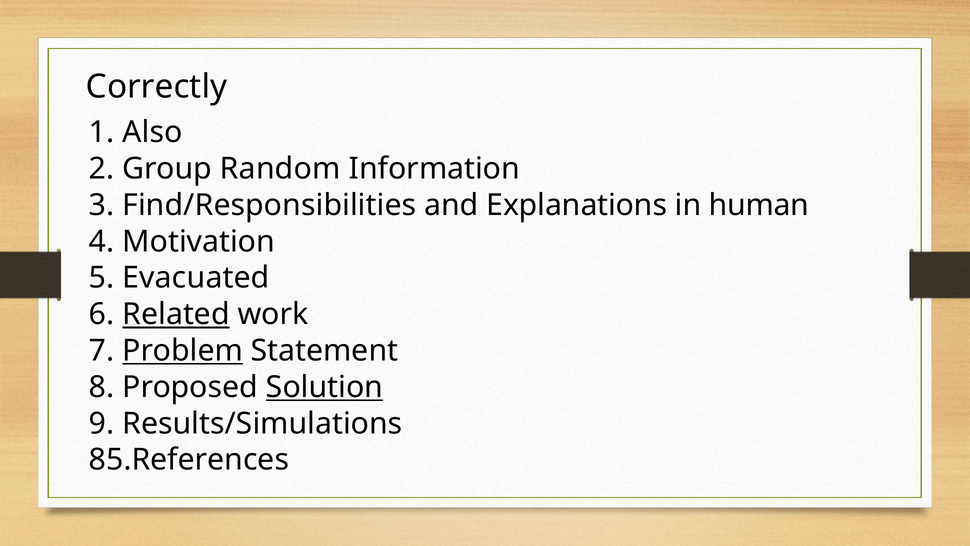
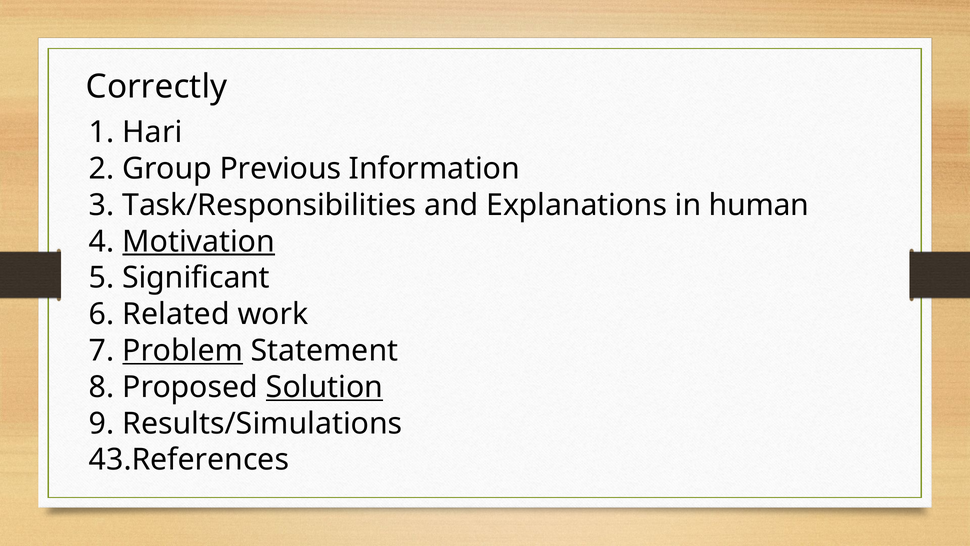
Also: Also -> Hari
Random: Random -> Previous
Find/Responsibilities: Find/Responsibilities -> Task/Responsibilities
Motivation underline: none -> present
Evacuated: Evacuated -> Significant
Related underline: present -> none
85.References: 85.References -> 43.References
